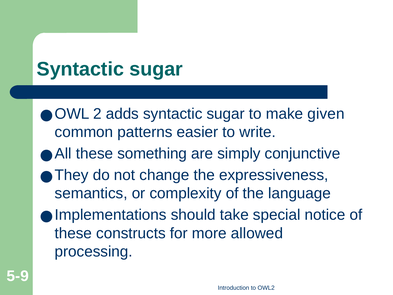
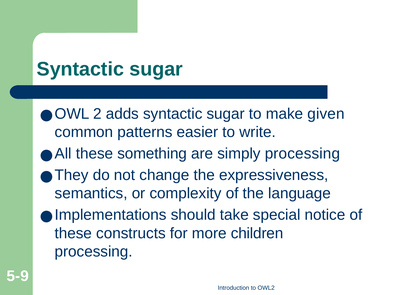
simply conjunctive: conjunctive -> processing
allowed: allowed -> children
